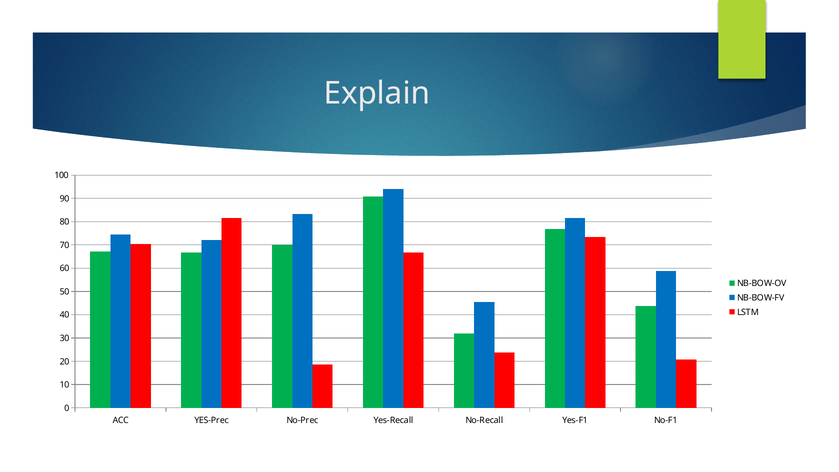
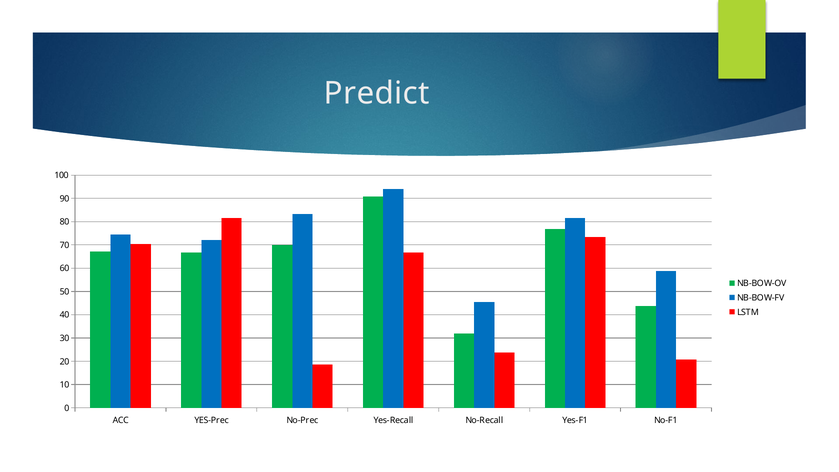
Explain: Explain -> Predict
